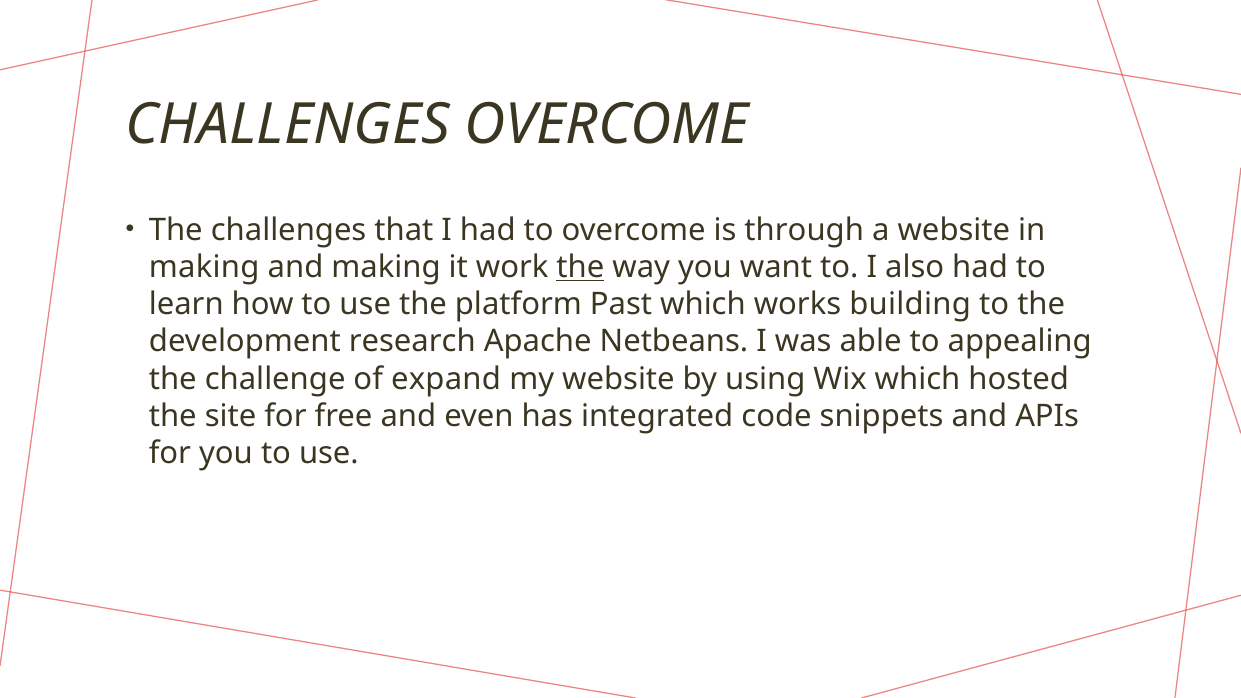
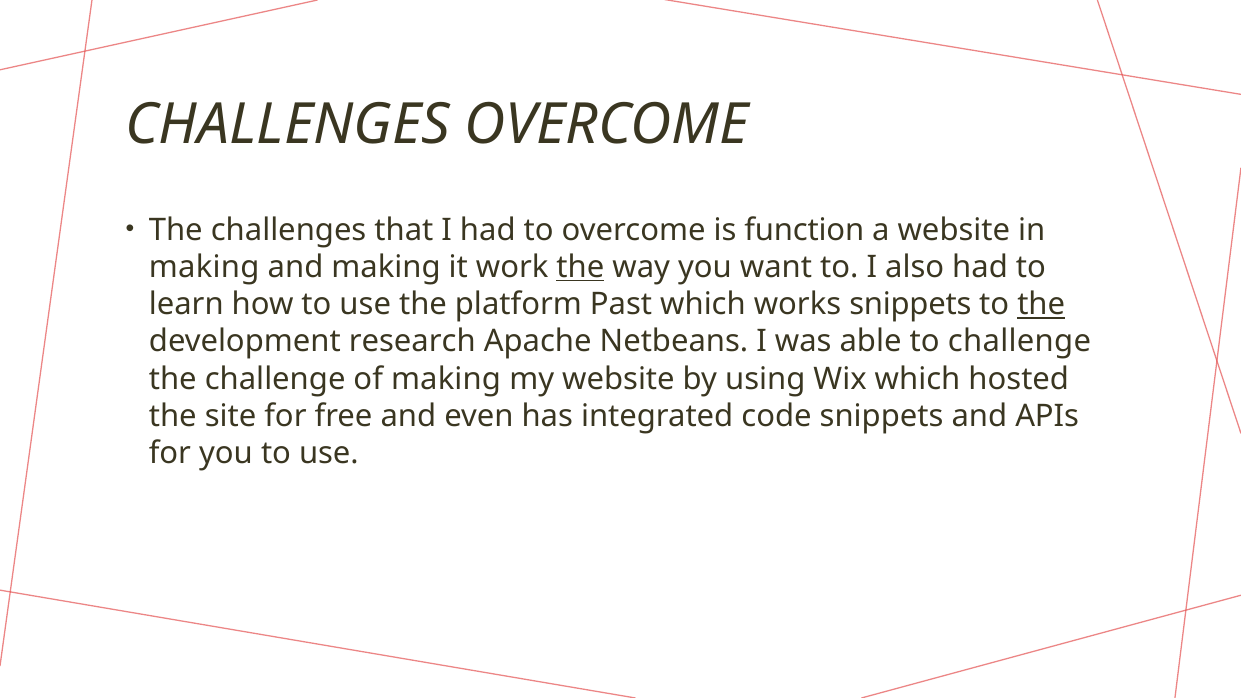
through: through -> function
works building: building -> snippets
the at (1041, 304) underline: none -> present
to appealing: appealing -> challenge
of expand: expand -> making
